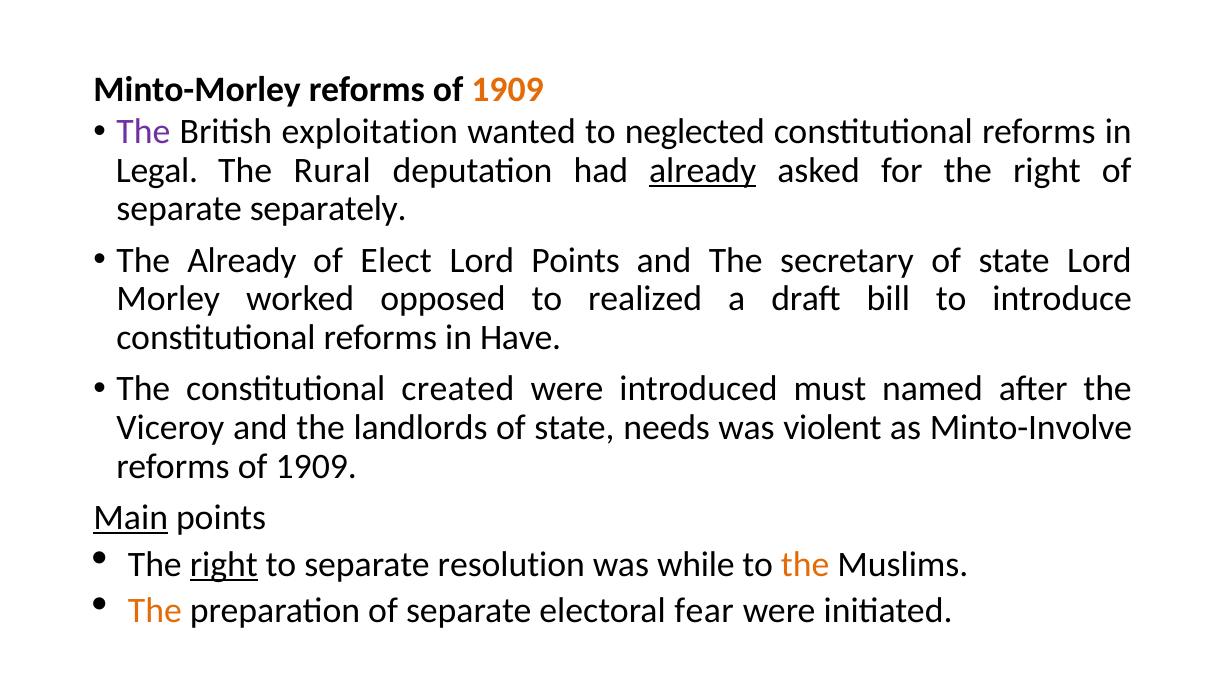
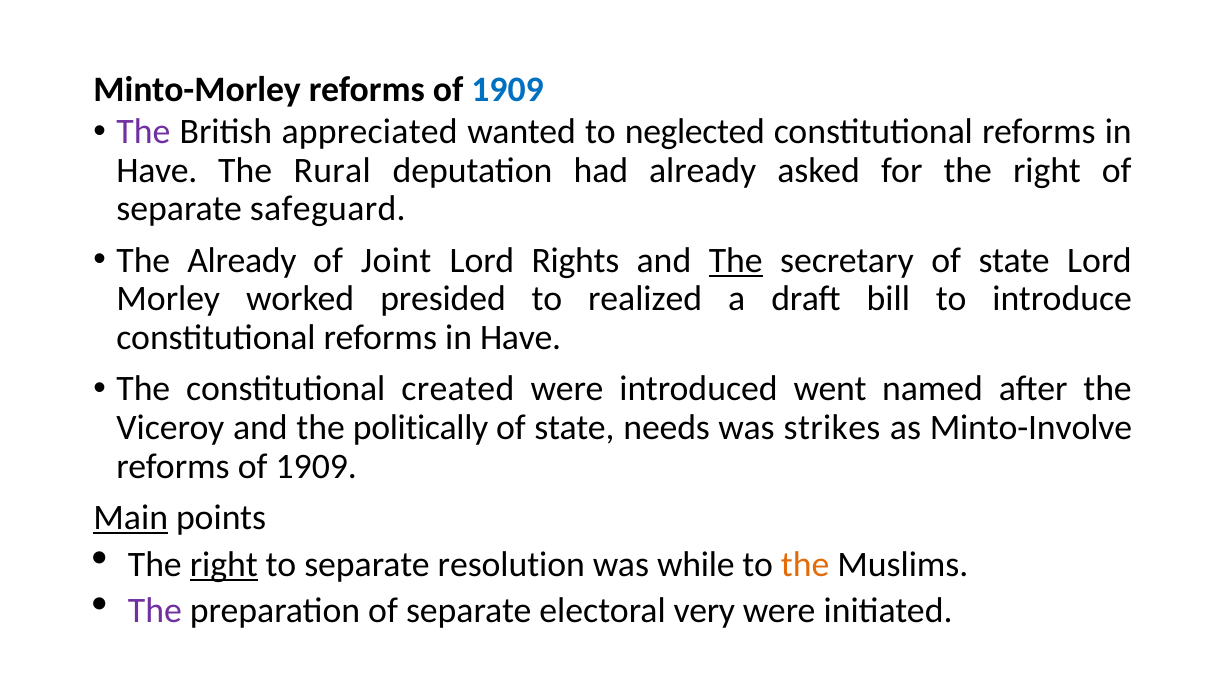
1909 at (508, 89) colour: orange -> blue
exploitation: exploitation -> appreciated
Legal at (157, 170): Legal -> Have
already at (703, 170) underline: present -> none
separately: separately -> safeguard
Elect: Elect -> Joint
Lord Points: Points -> Rights
The at (736, 260) underline: none -> present
opposed: opposed -> presided
must: must -> went
landlords: landlords -> politically
violent: violent -> strikes
The at (155, 610) colour: orange -> purple
fear: fear -> very
